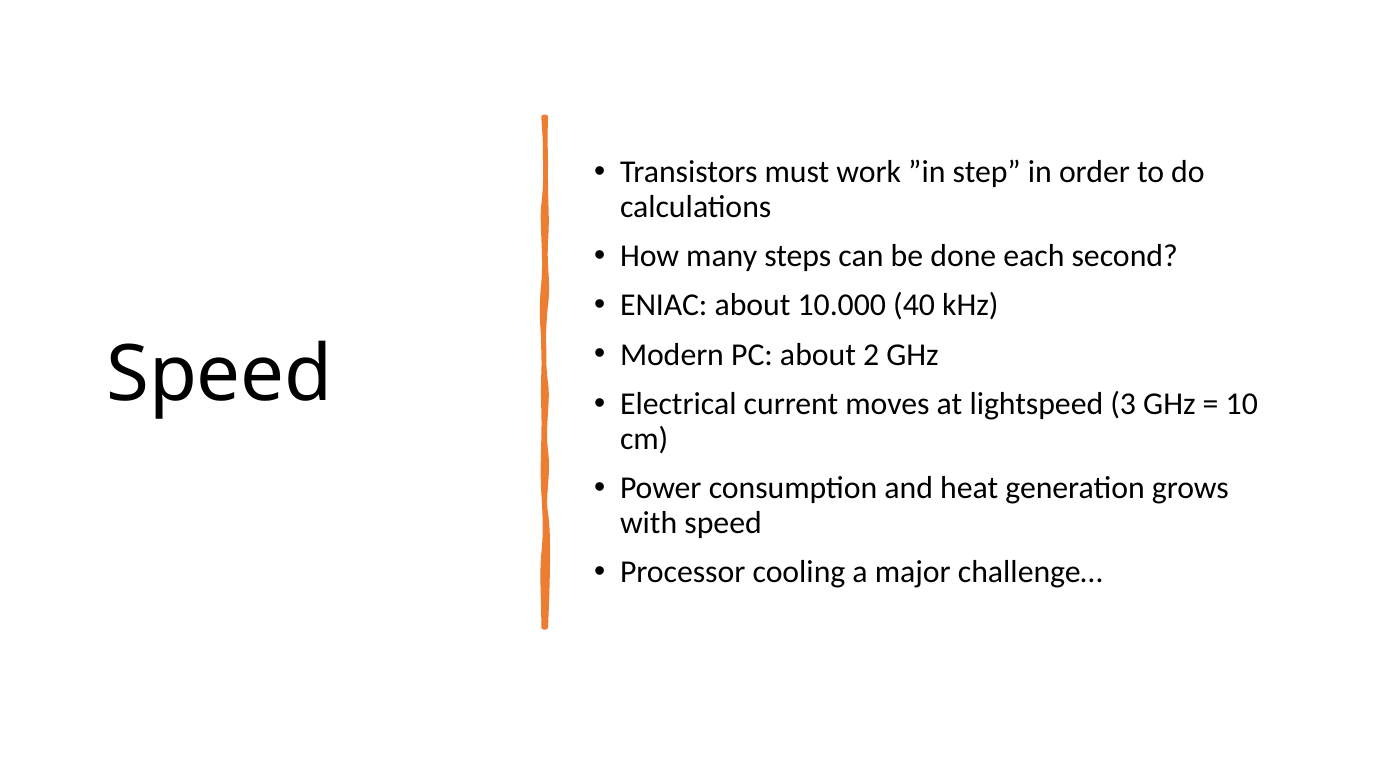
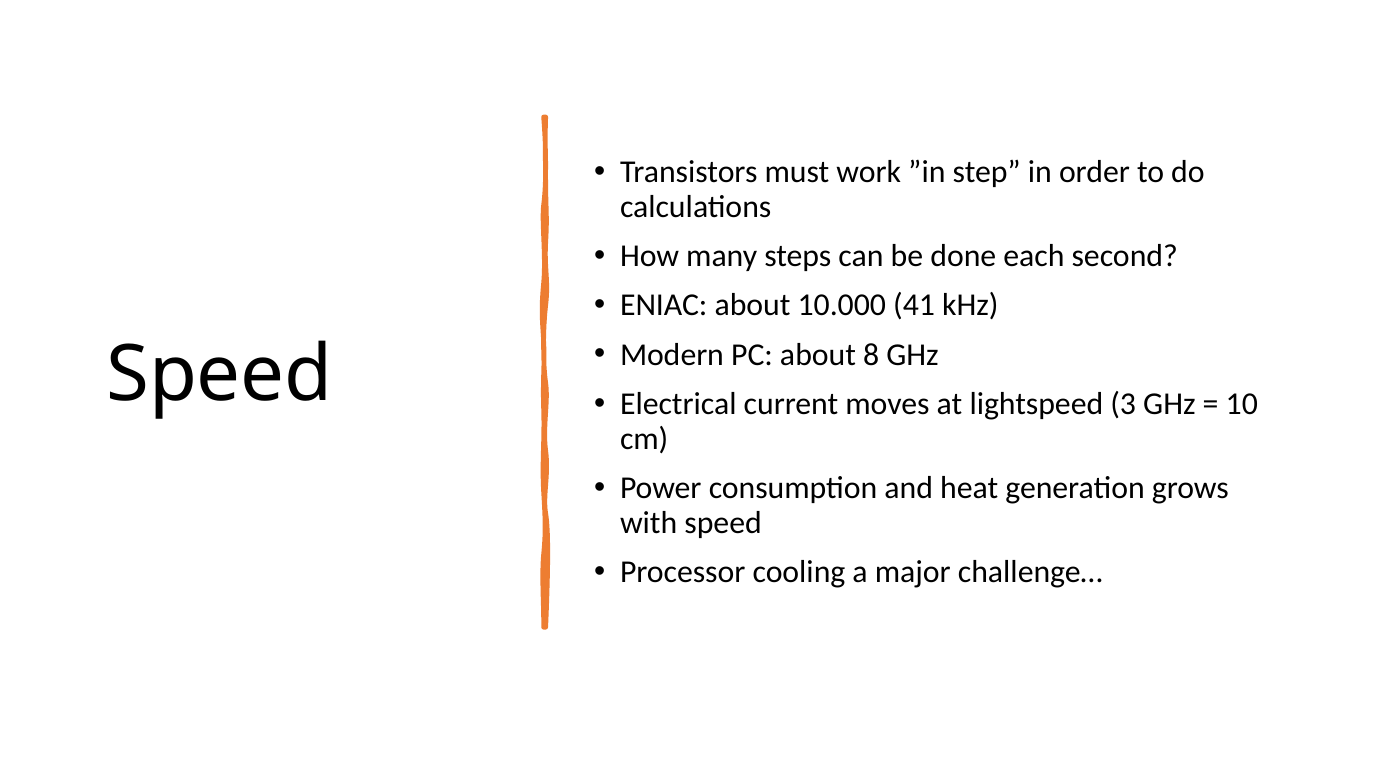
40: 40 -> 41
2: 2 -> 8
